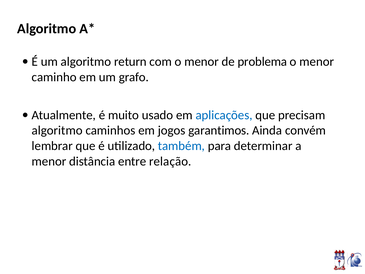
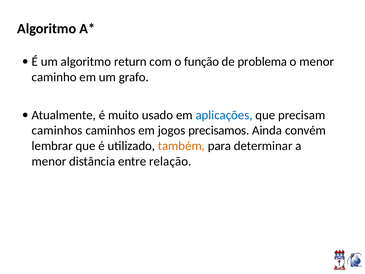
com o menor: menor -> função
algoritmo at (57, 130): algoritmo -> caminhos
garantimos: garantimos -> precisamos
também colour: blue -> orange
